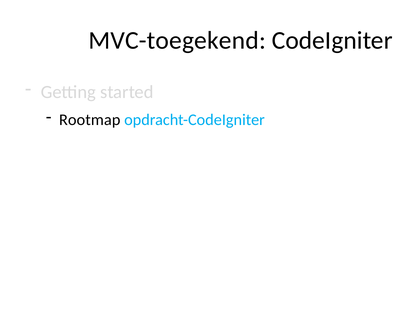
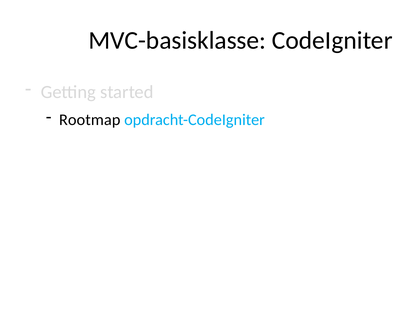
MVC-toegekend: MVC-toegekend -> MVC-basisklasse
